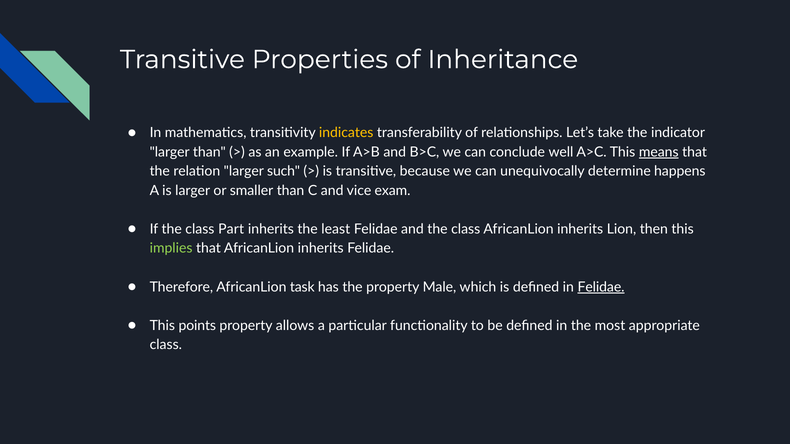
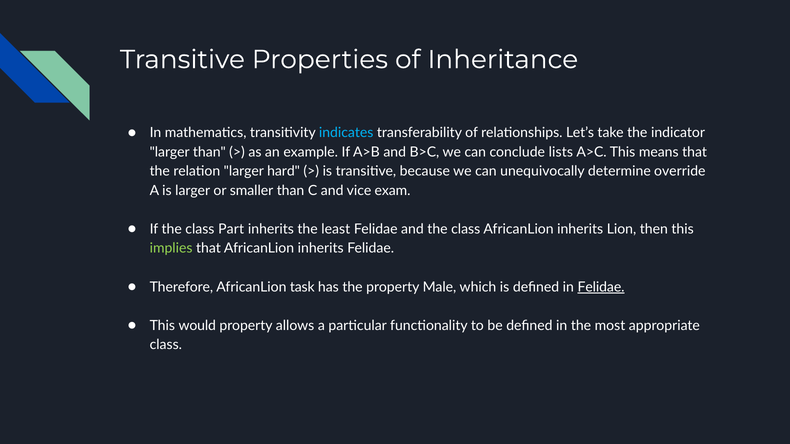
indicates colour: yellow -> light blue
well: well -> lists
means underline: present -> none
such: such -> hard
happens: happens -> override
points: points -> would
